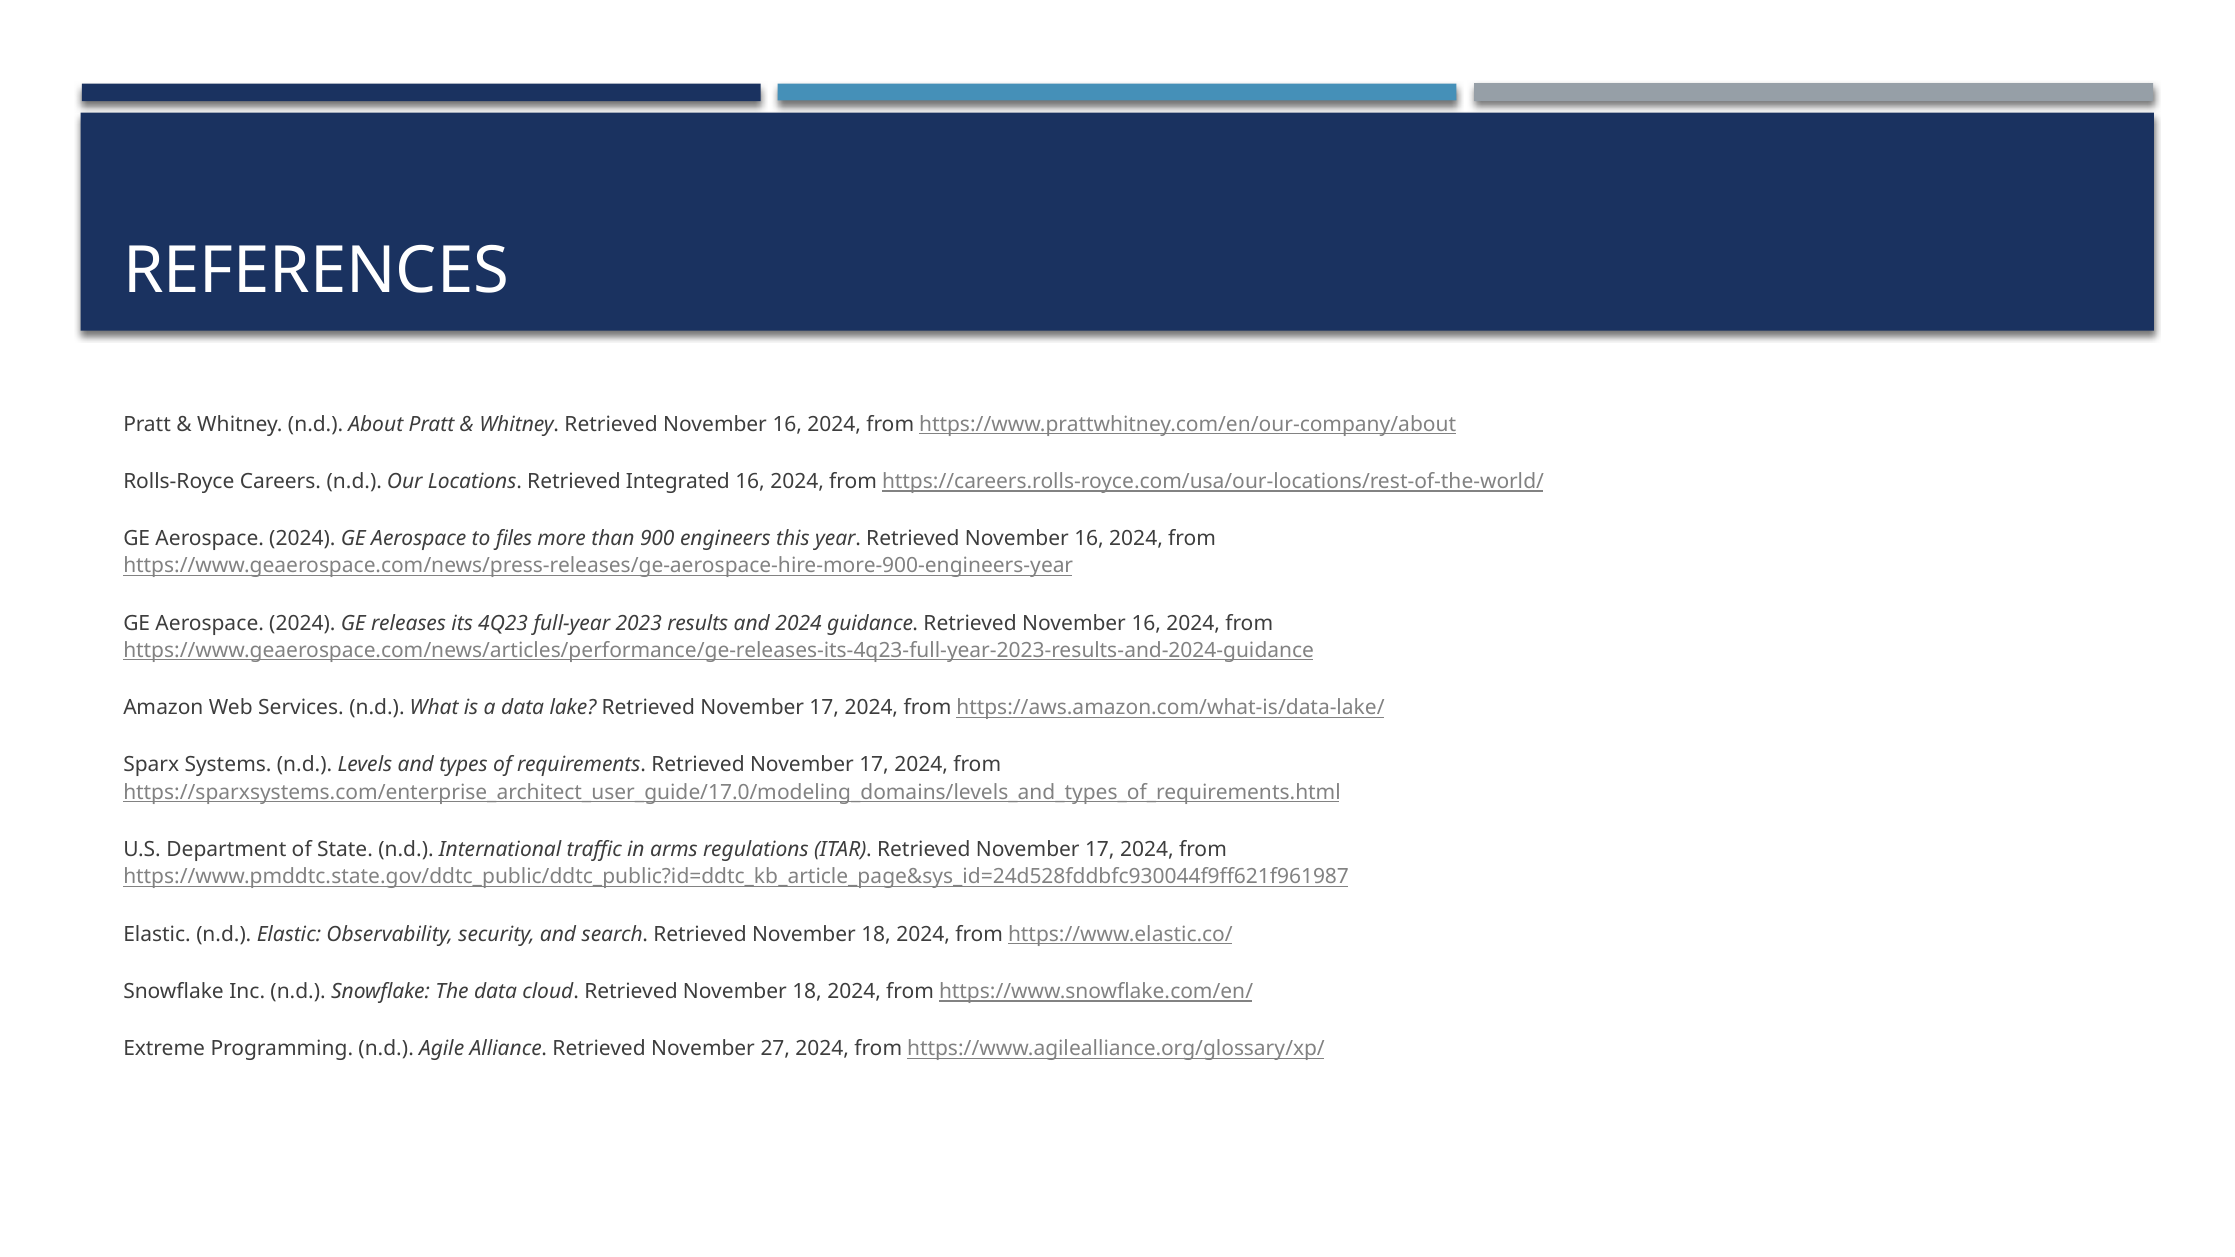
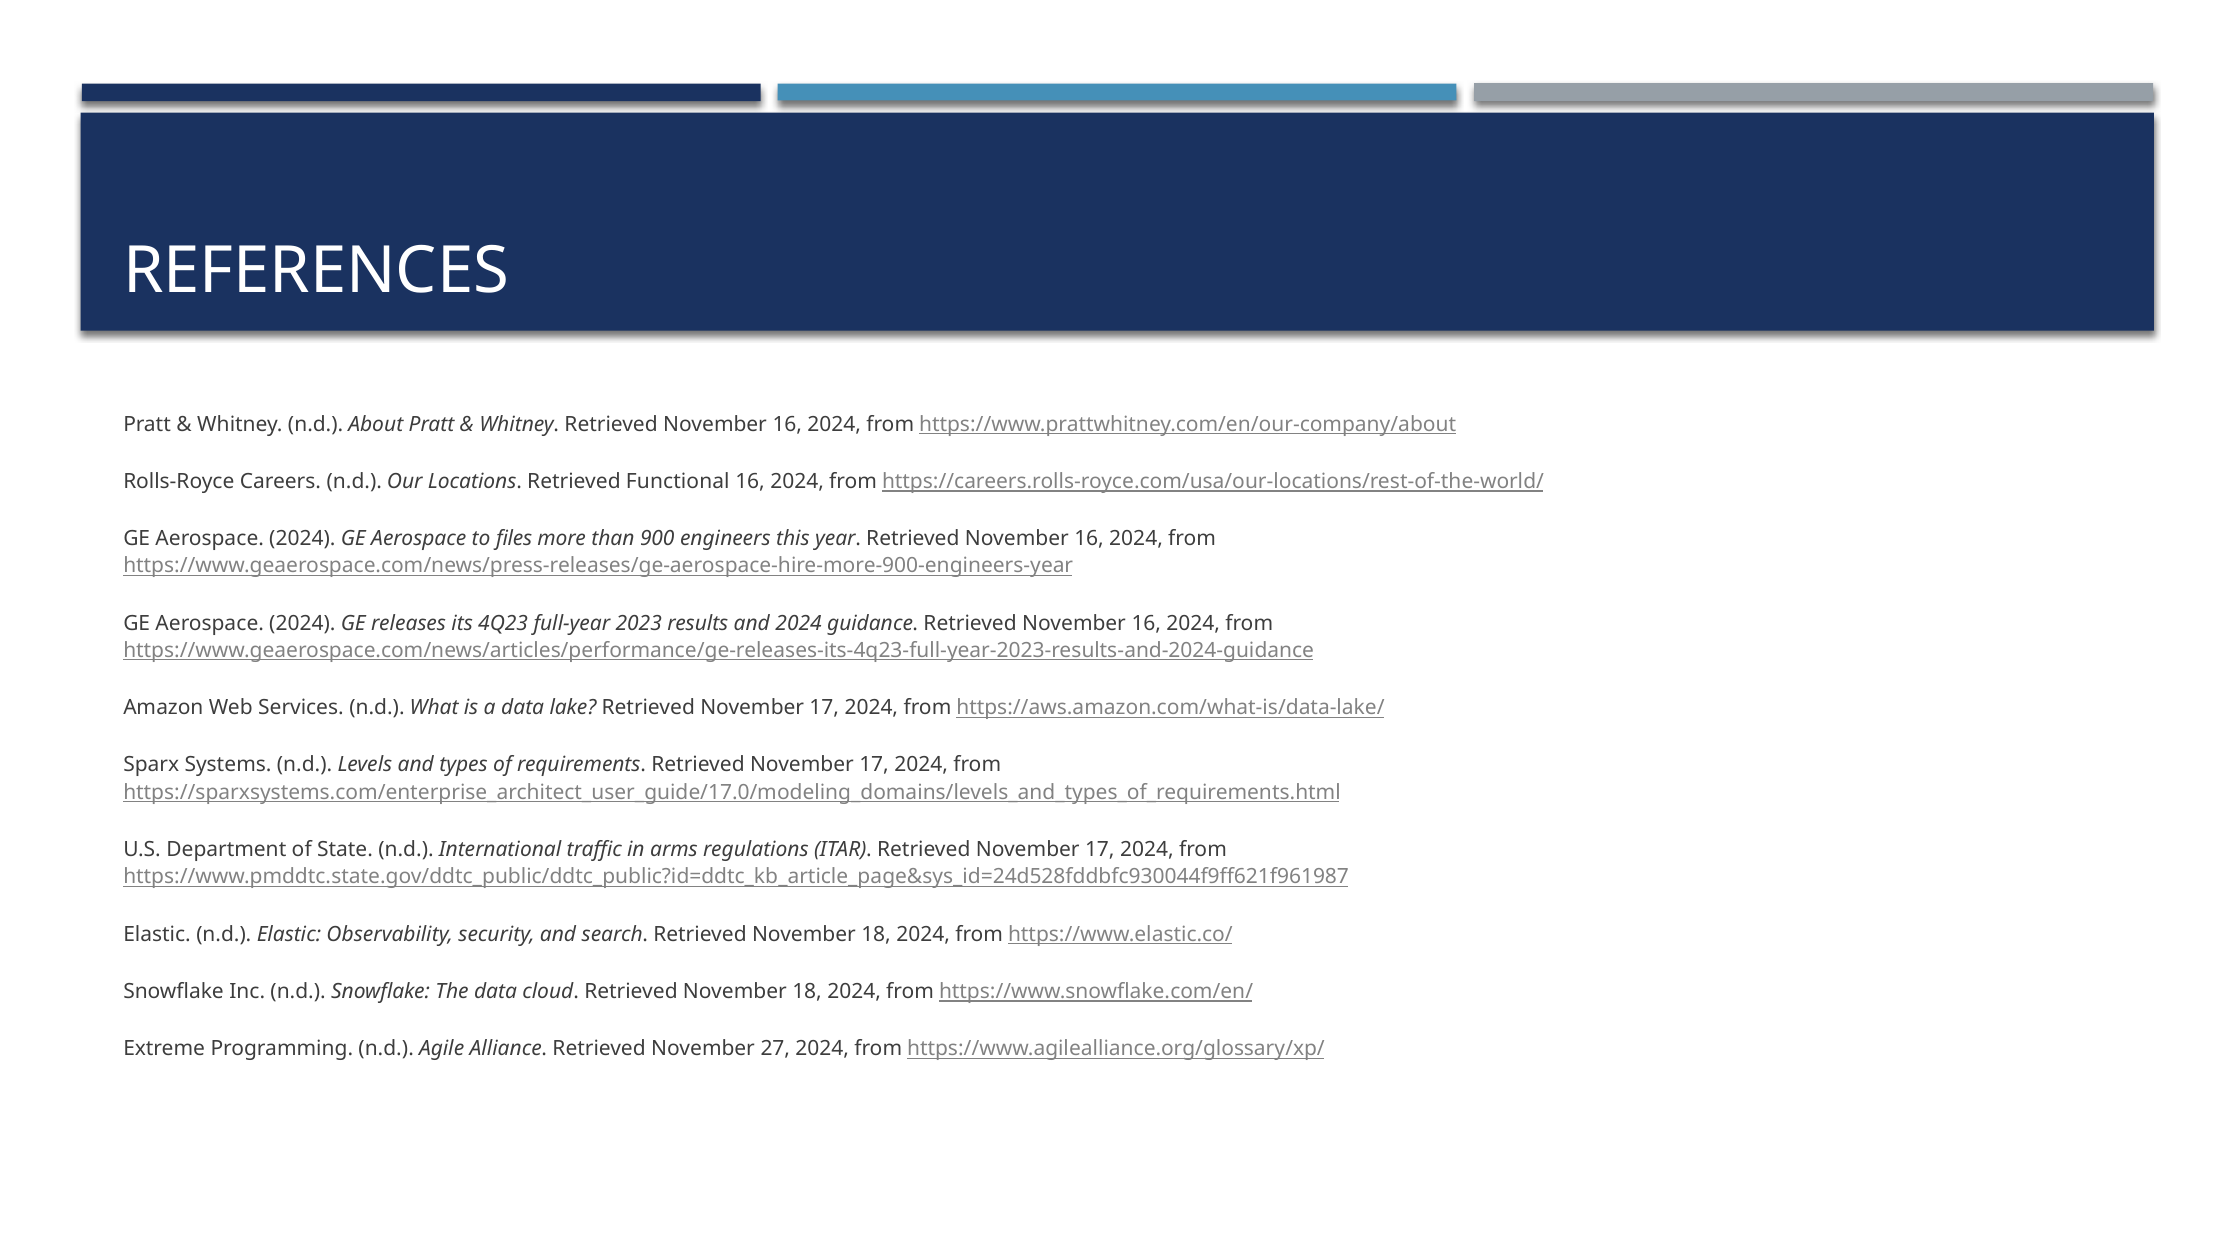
Integrated: Integrated -> Functional
